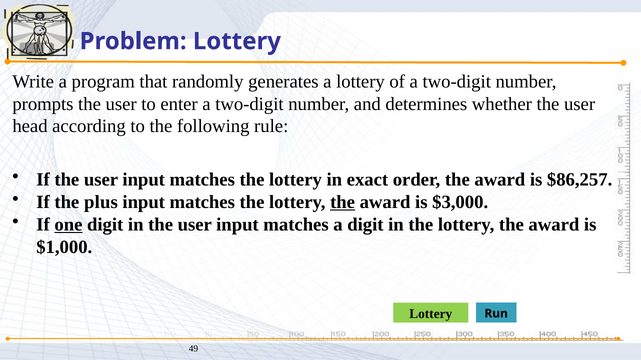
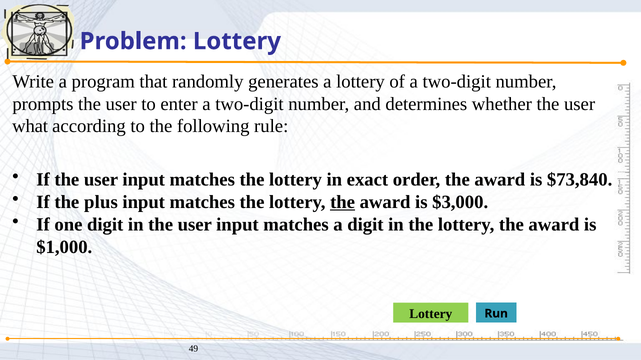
head: head -> what
$86,257: $86,257 -> $73,840
one underline: present -> none
